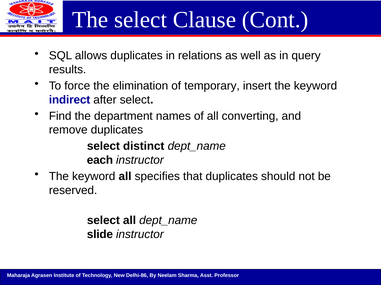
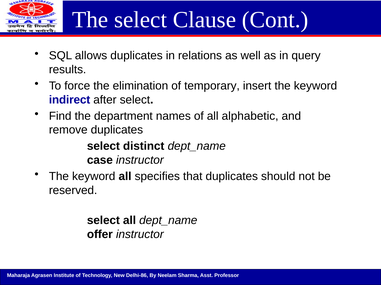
converting: converting -> alphabetic
each: each -> case
slide: slide -> offer
